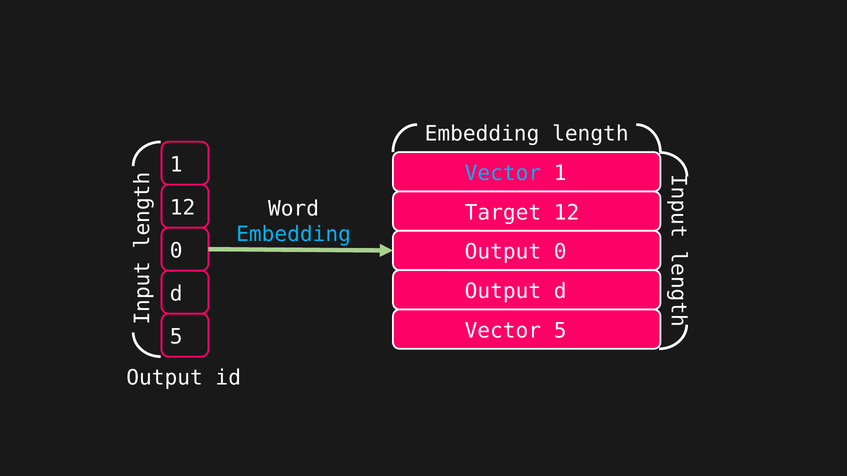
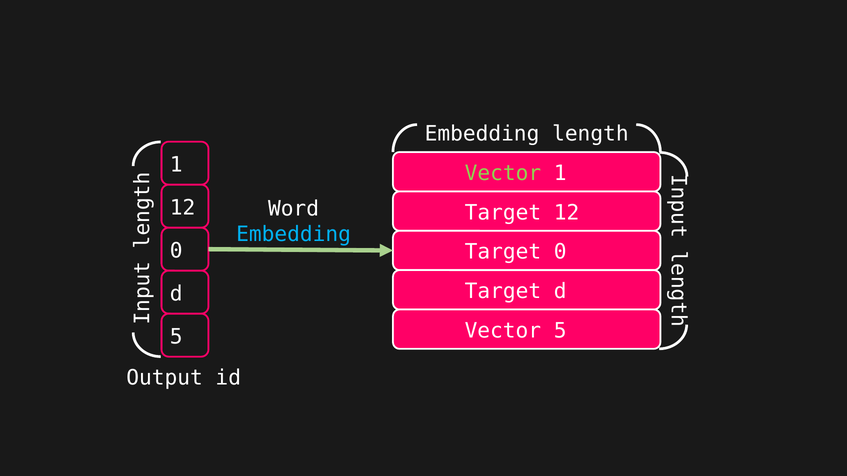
Vector at (503, 173) colour: light blue -> light green
Output at (503, 252): Output -> Target
Output at (503, 292): Output -> Target
